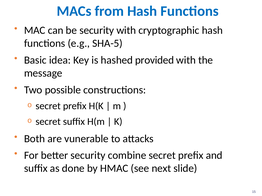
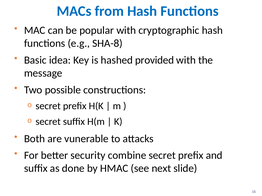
be security: security -> popular
SHA-5: SHA-5 -> SHA-8
